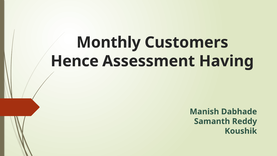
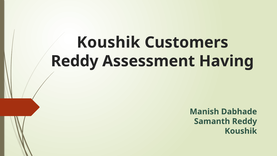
Monthly at (109, 42): Monthly -> Koushik
Hence at (75, 61): Hence -> Reddy
